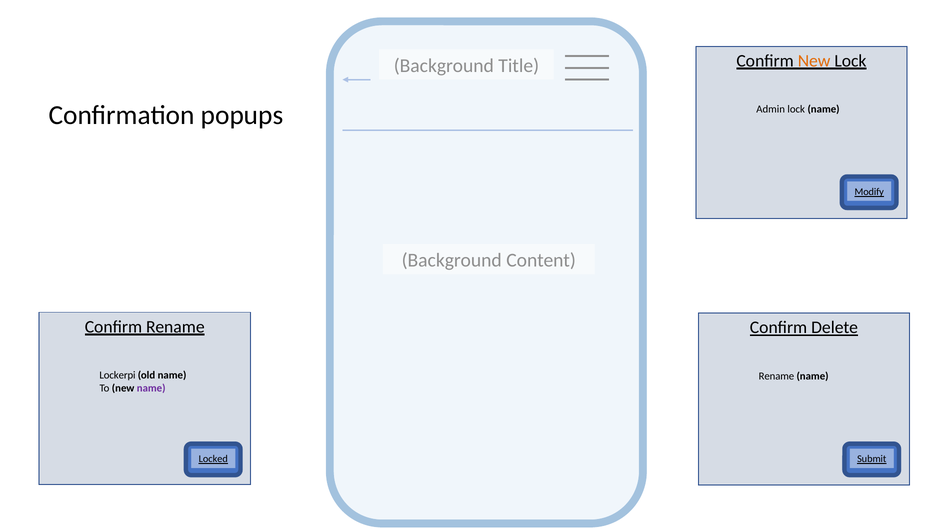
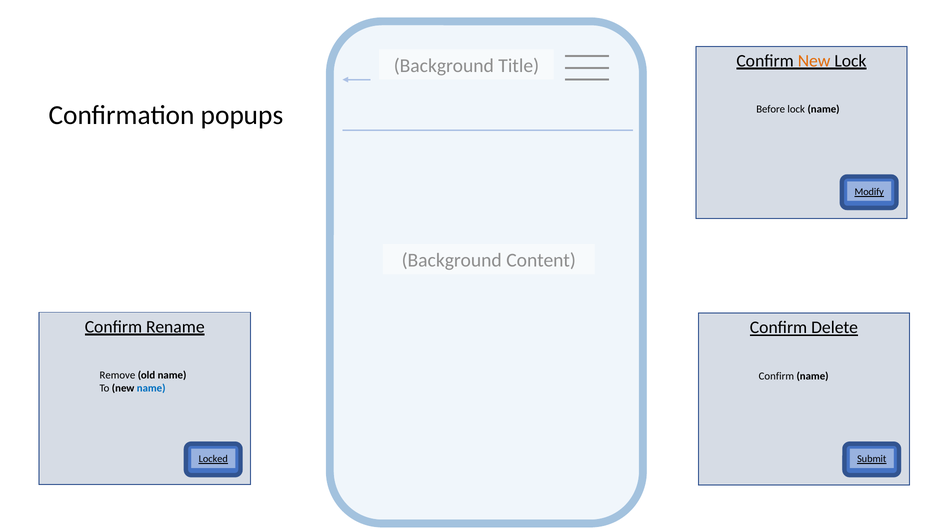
Admin: Admin -> Before
Lockerpi: Lockerpi -> Remove
Rename at (776, 376): Rename -> Confirm
name at (151, 388) colour: purple -> blue
